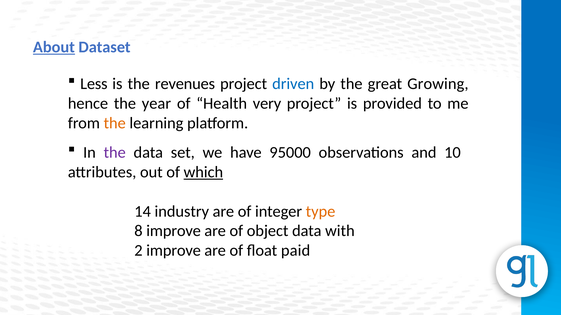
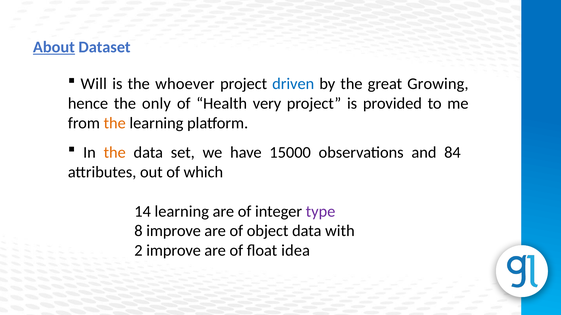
Less: Less -> Will
revenues: revenues -> whoever
year: year -> only
the at (115, 153) colour: purple -> orange
95000: 95000 -> 15000
10: 10 -> 84
which underline: present -> none
14 industry: industry -> learning
type colour: orange -> purple
paid: paid -> idea
